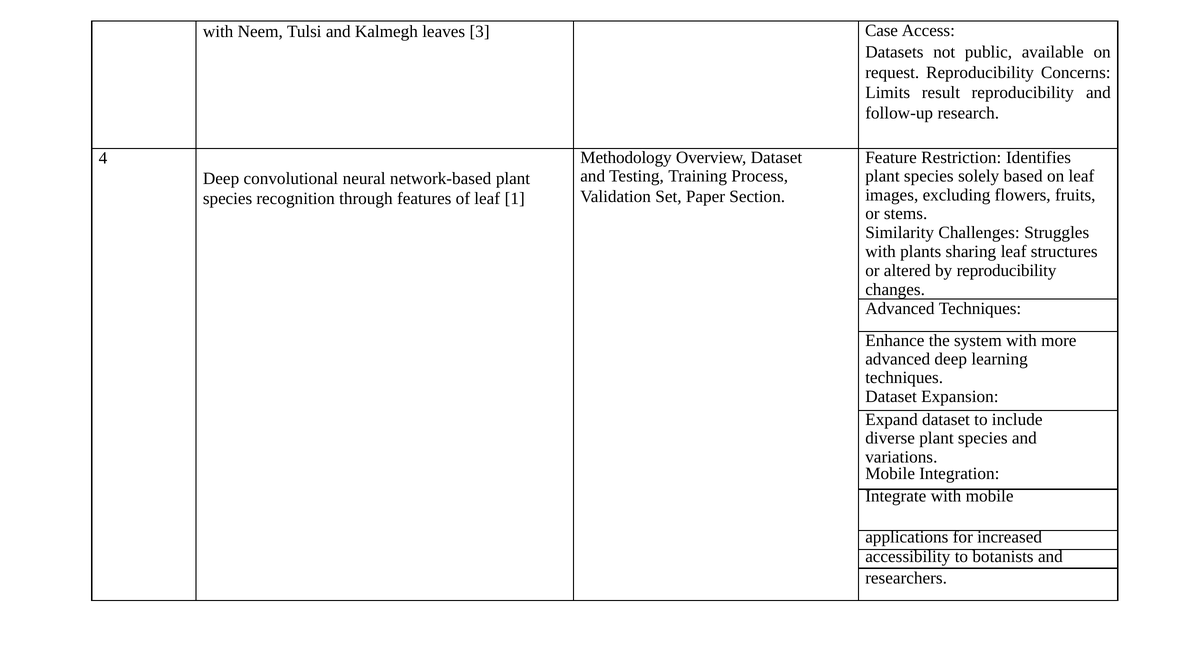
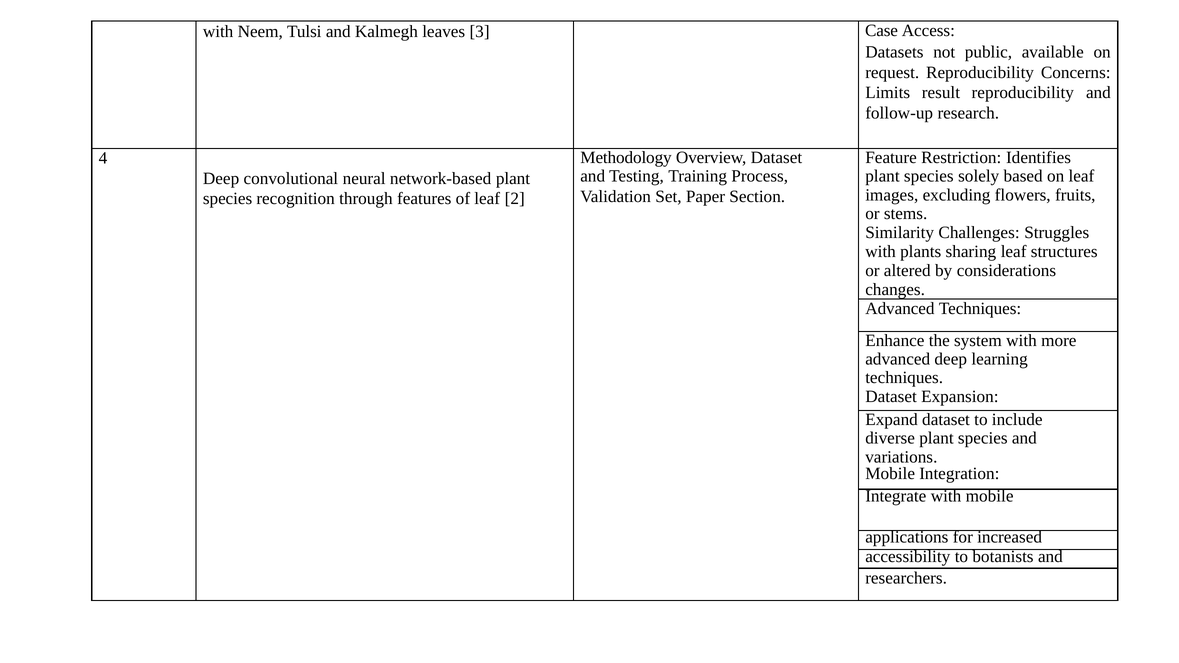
1: 1 -> 2
by reproducibility: reproducibility -> considerations
